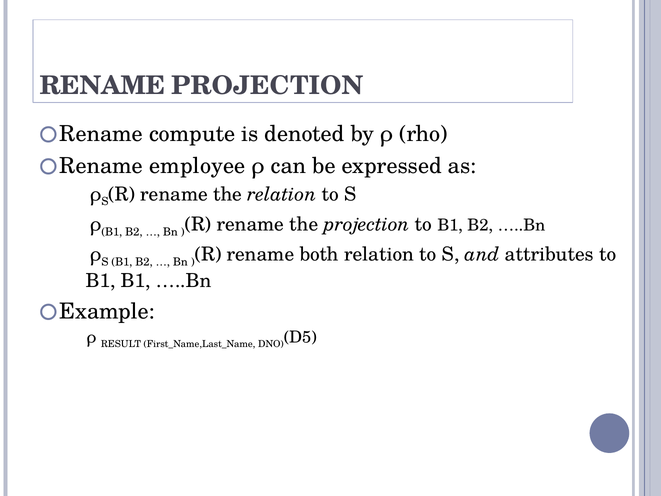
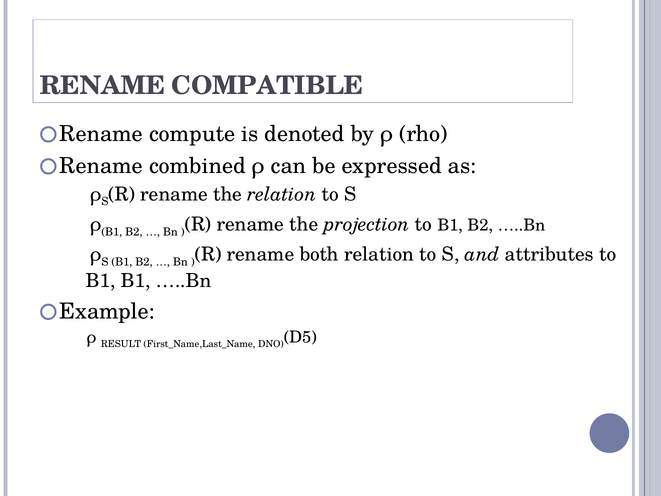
RENAME PROJECTION: PROJECTION -> COMPATIBLE
employee: employee -> combined
